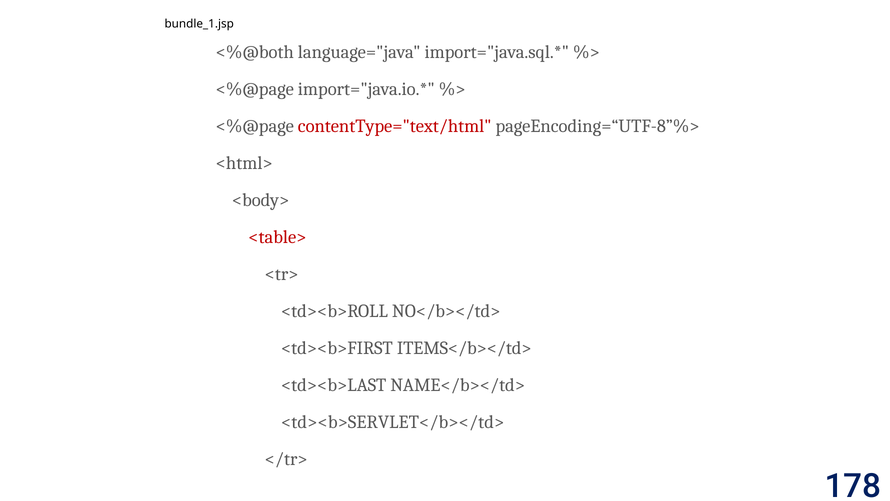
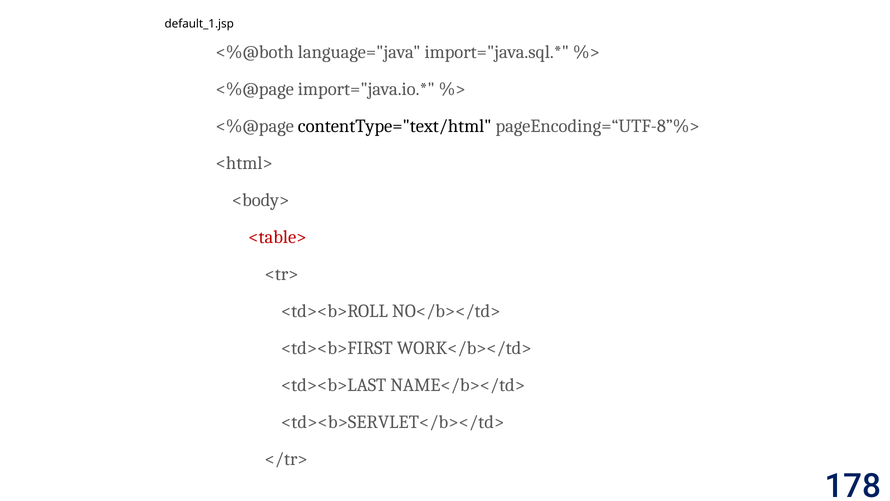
bundle_1.jsp: bundle_1.jsp -> default_1.jsp
contentType="text/html colour: red -> black
ITEMS</b></td>: ITEMS</b></td> -> WORK</b></td>
